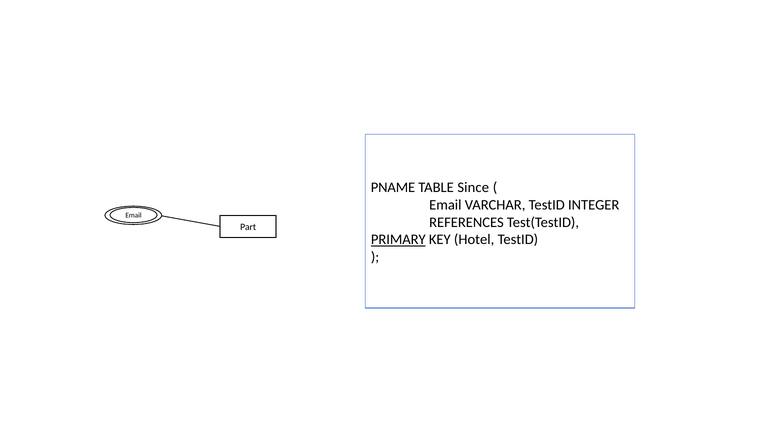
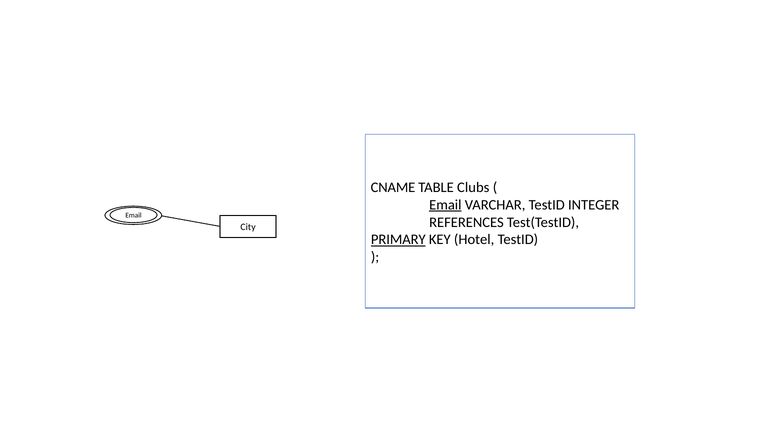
PNAME: PNAME -> CNAME
Since: Since -> Clubs
Email at (445, 205) underline: none -> present
Part: Part -> City
